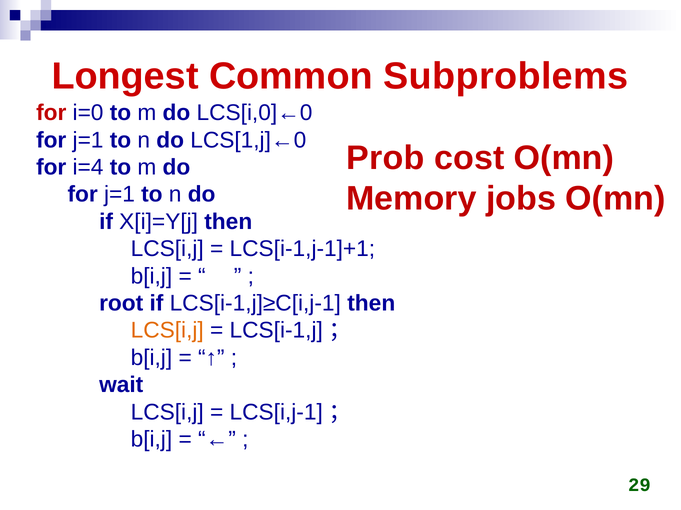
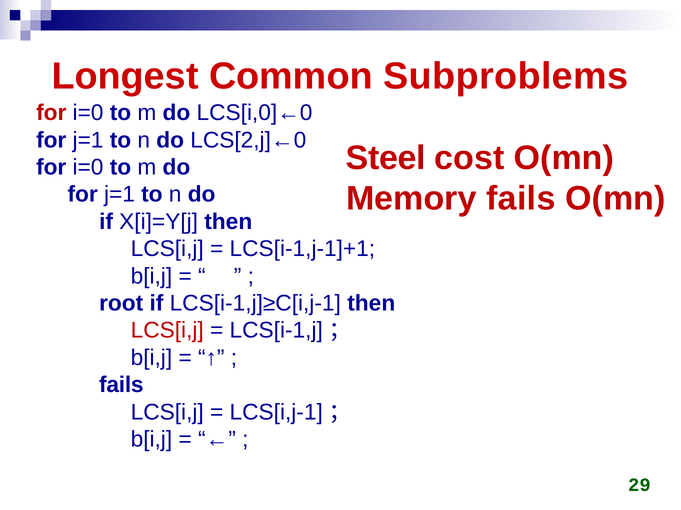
LCS[1,j]←0: LCS[1,j]←0 -> LCS[2,j]←0
Prob: Prob -> Steel
i=4 at (88, 168): i=4 -> i=0
Memory jobs: jobs -> fails
LCS[i,j at (167, 331) colour: orange -> red
wait at (121, 385): wait -> fails
